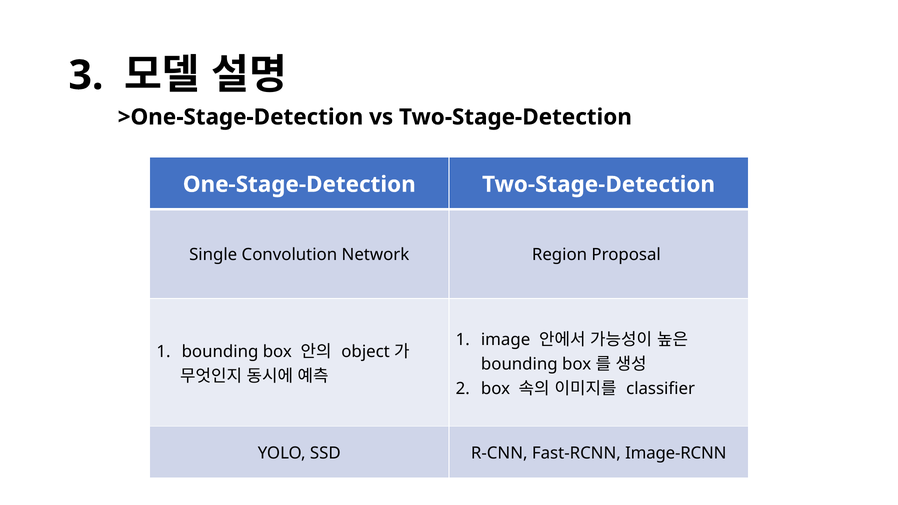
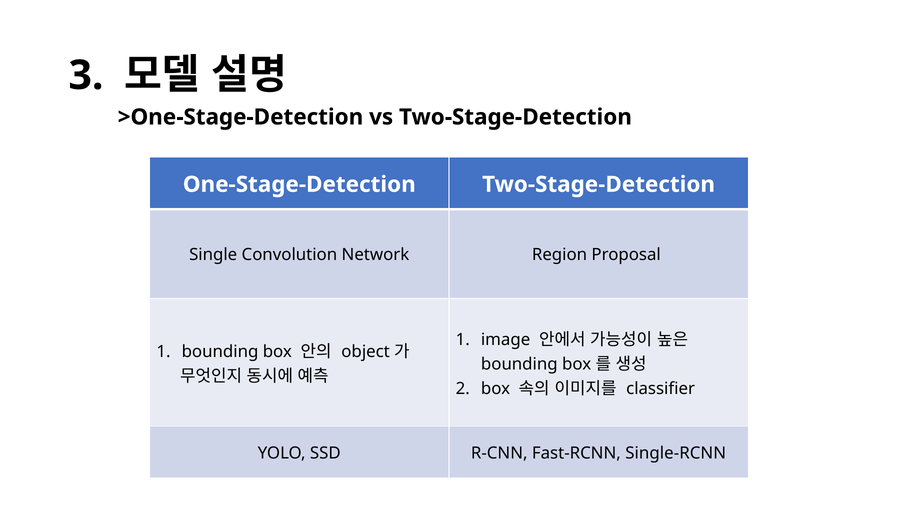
Image-RCNN: Image-RCNN -> Single-RCNN
